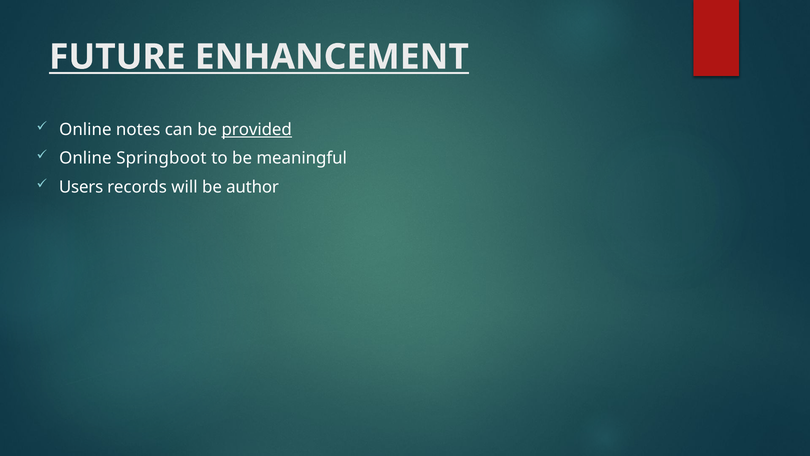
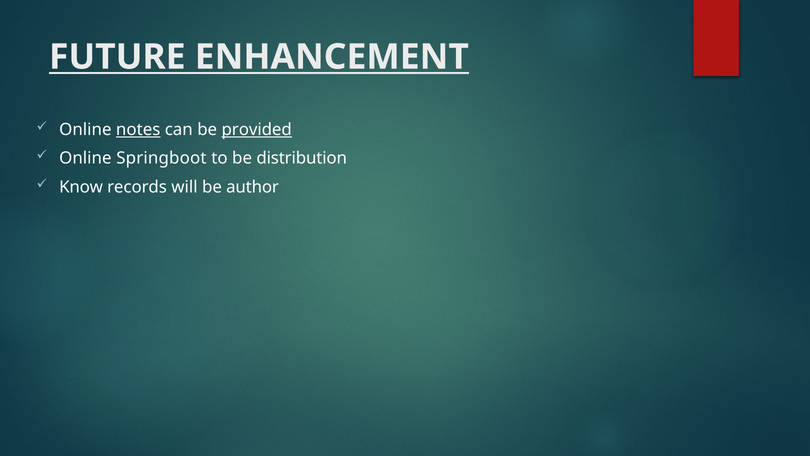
notes underline: none -> present
meaningful: meaningful -> distribution
Users: Users -> Know
